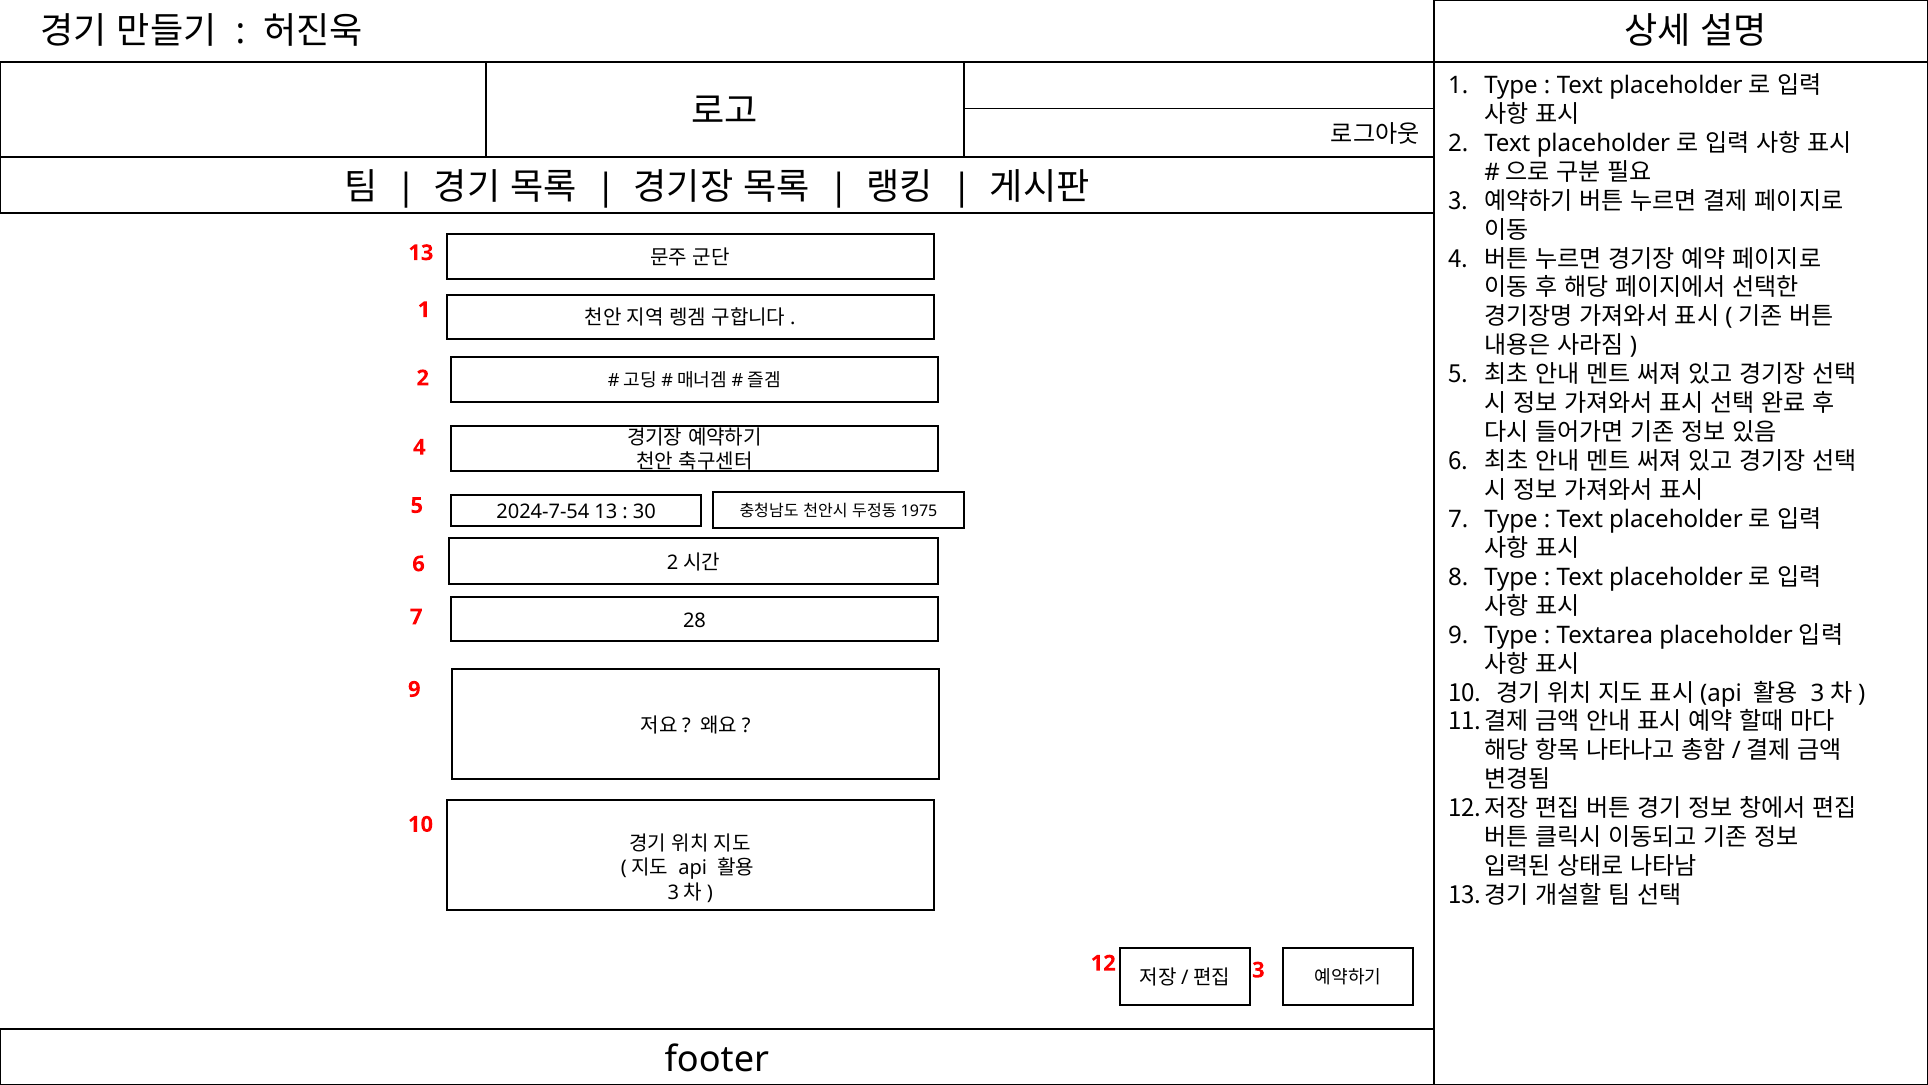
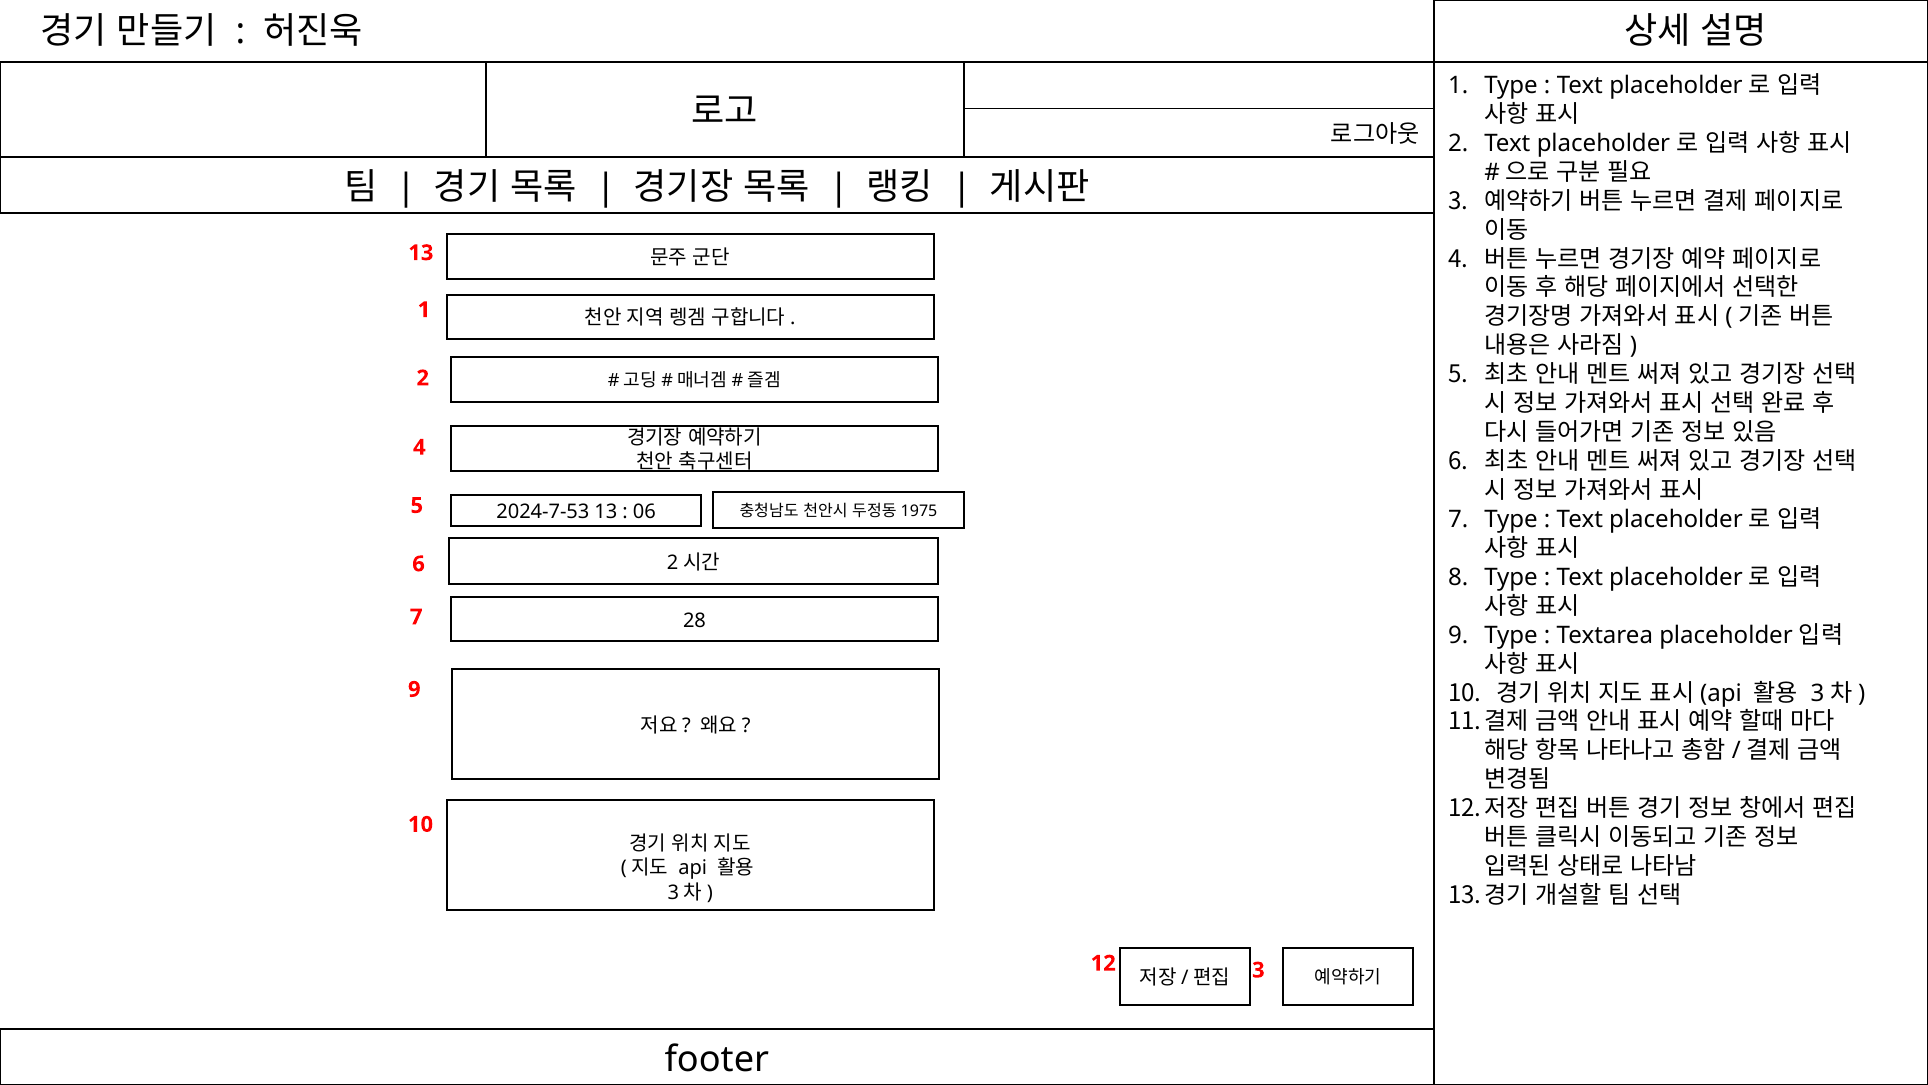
2024-7-54: 2024-7-54 -> 2024-7-53
30: 30 -> 06
